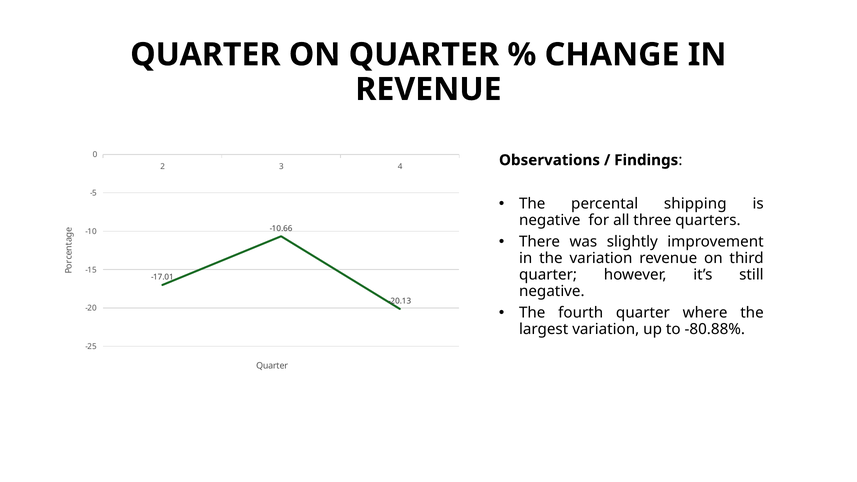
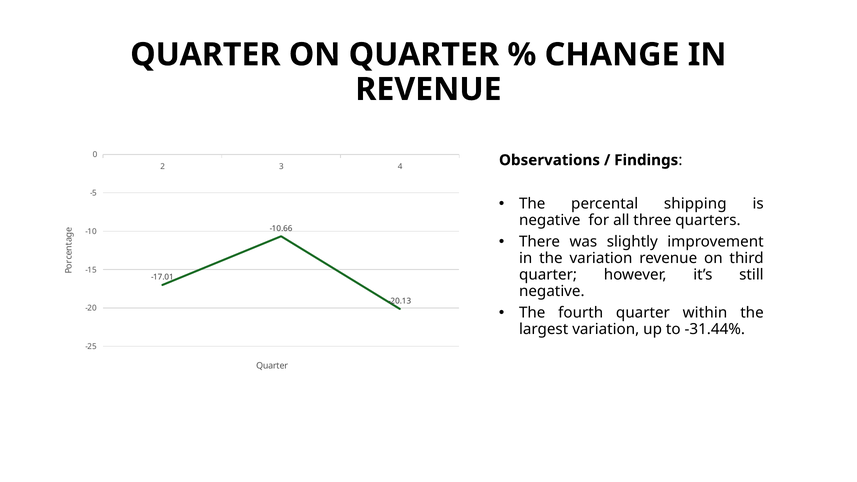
where: where -> within
-80.88%: -80.88% -> -31.44%
